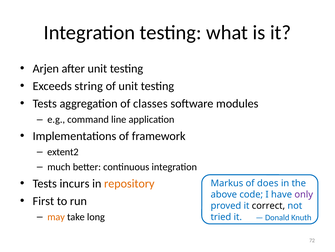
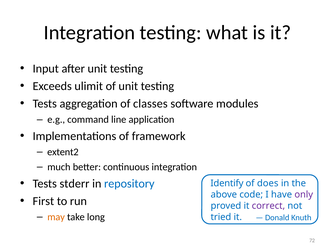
Arjen: Arjen -> Input
string: string -> ulimit
incurs: incurs -> stderr
repository colour: orange -> blue
Markus: Markus -> Identify
correct colour: black -> purple
